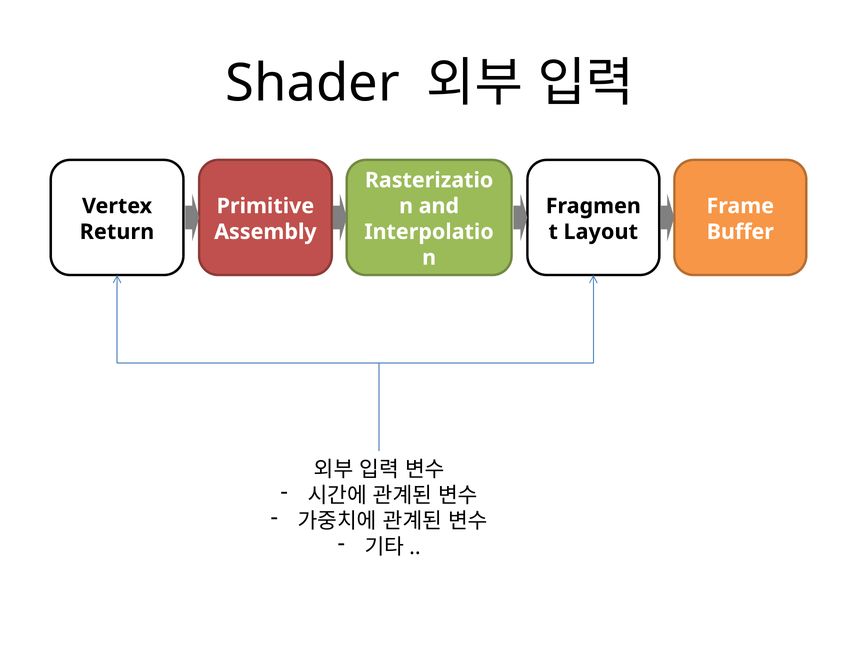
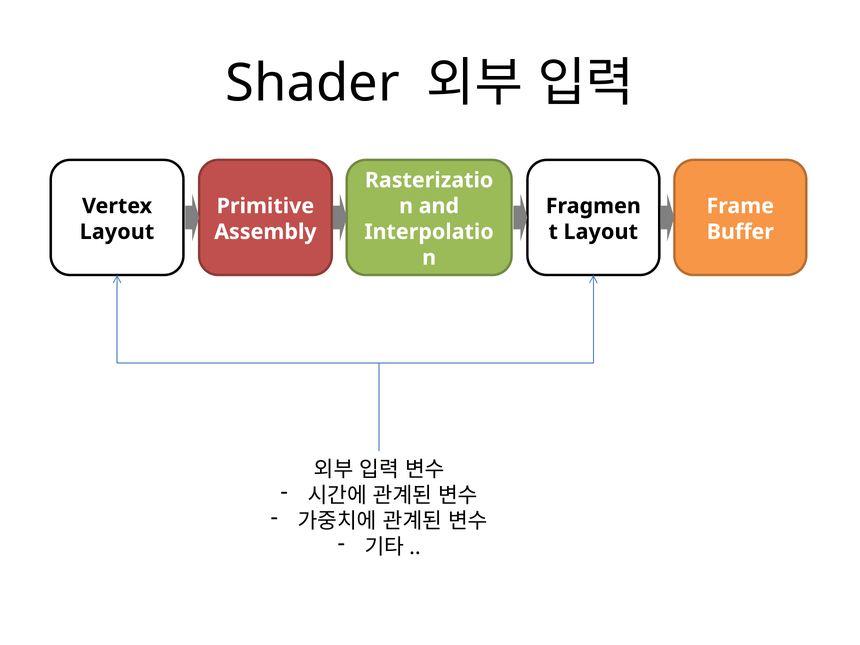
Return at (117, 232): Return -> Layout
